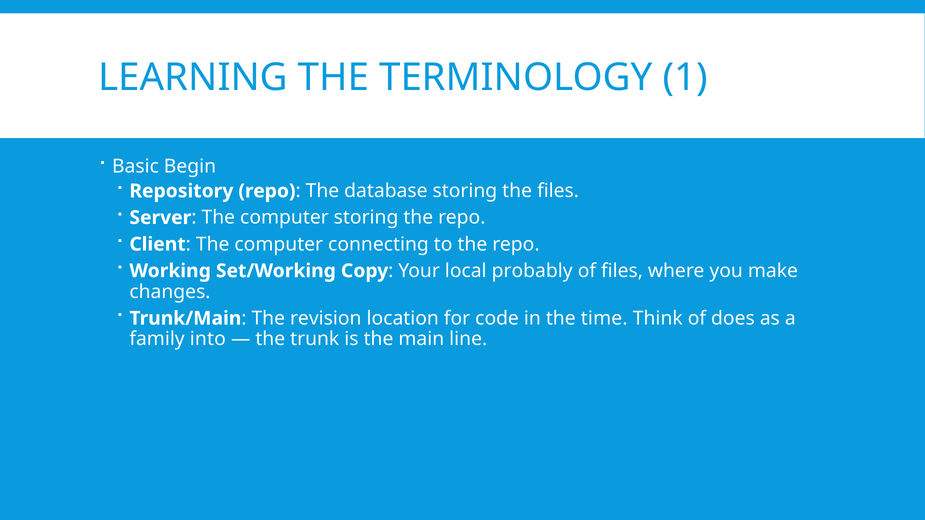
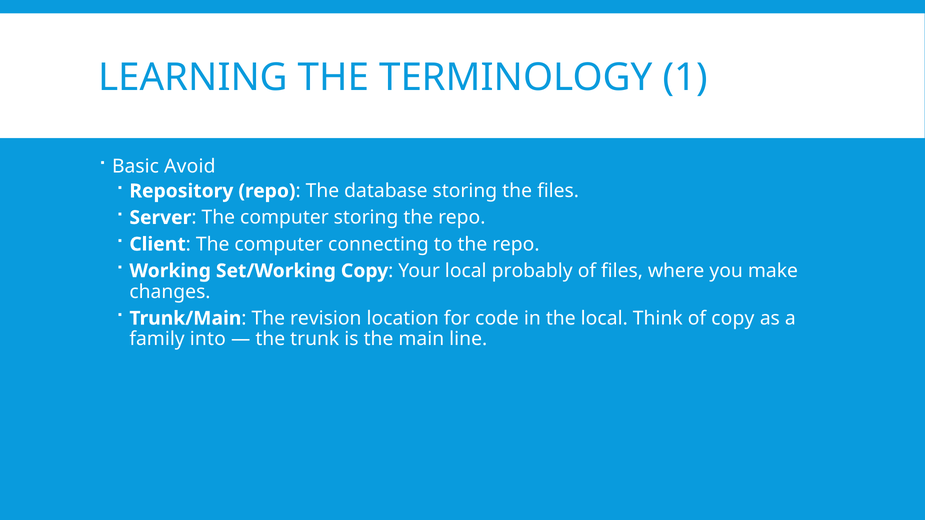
Begin: Begin -> Avoid
the time: time -> local
of does: does -> copy
